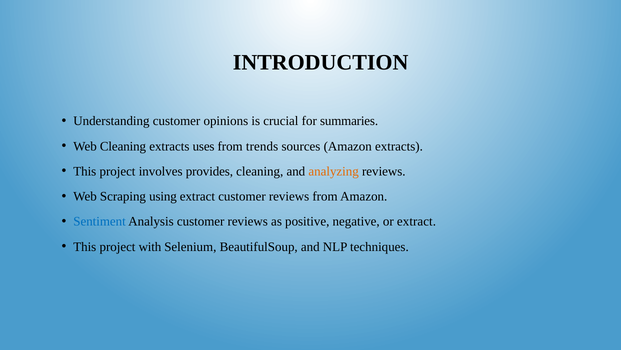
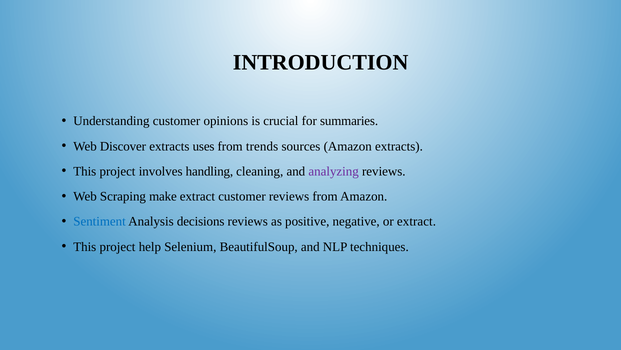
Web Cleaning: Cleaning -> Discover
provides: provides -> handling
analyzing colour: orange -> purple
using: using -> make
Analysis customer: customer -> decisions
with: with -> help
